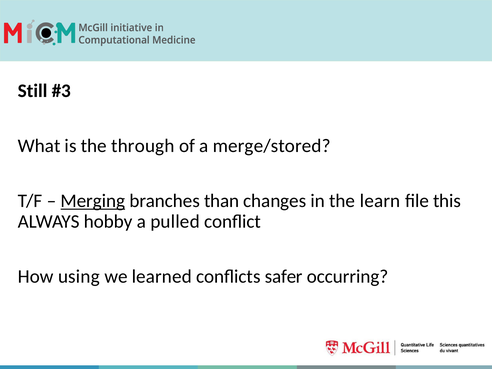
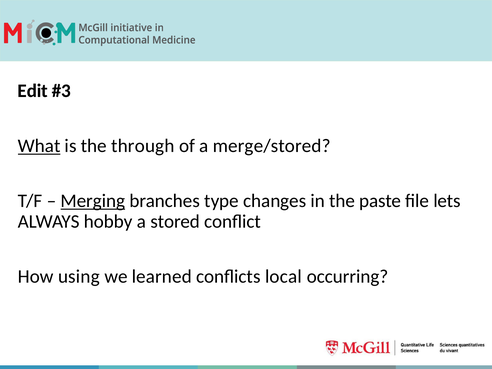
Still: Still -> Edit
What underline: none -> present
than: than -> type
learn: learn -> paste
this: this -> lets
pulled: pulled -> stored
safer: safer -> local
